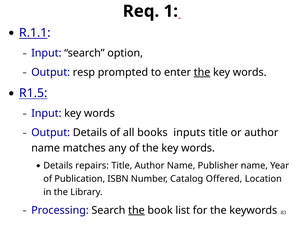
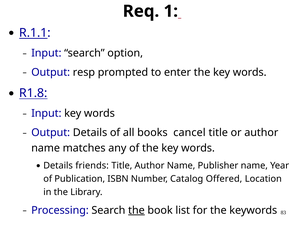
the at (202, 72) underline: present -> none
R1.5: R1.5 -> R1.8
inputs: inputs -> cancel
repairs: repairs -> friends
